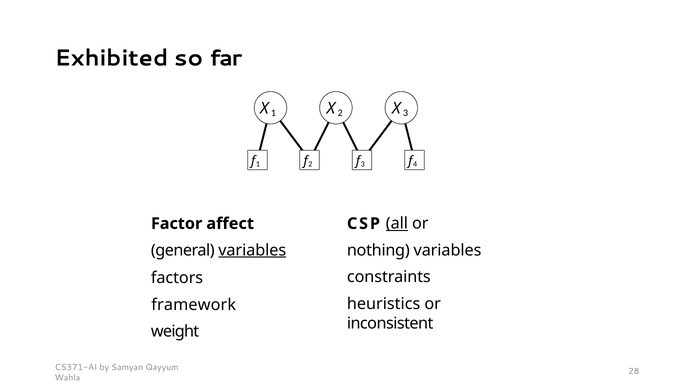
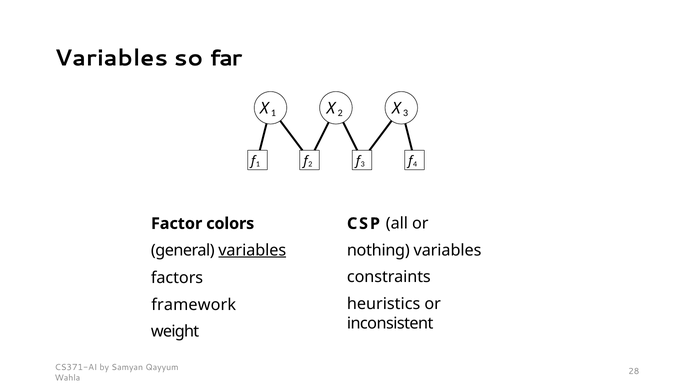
Exhibited at (111, 58): Exhibited -> Variables
affect: affect -> colors
all underline: present -> none
